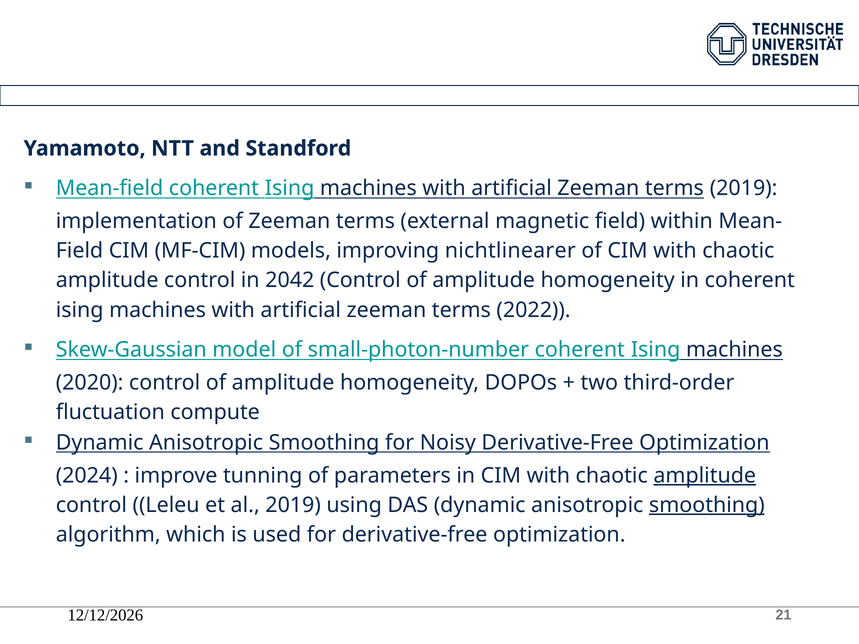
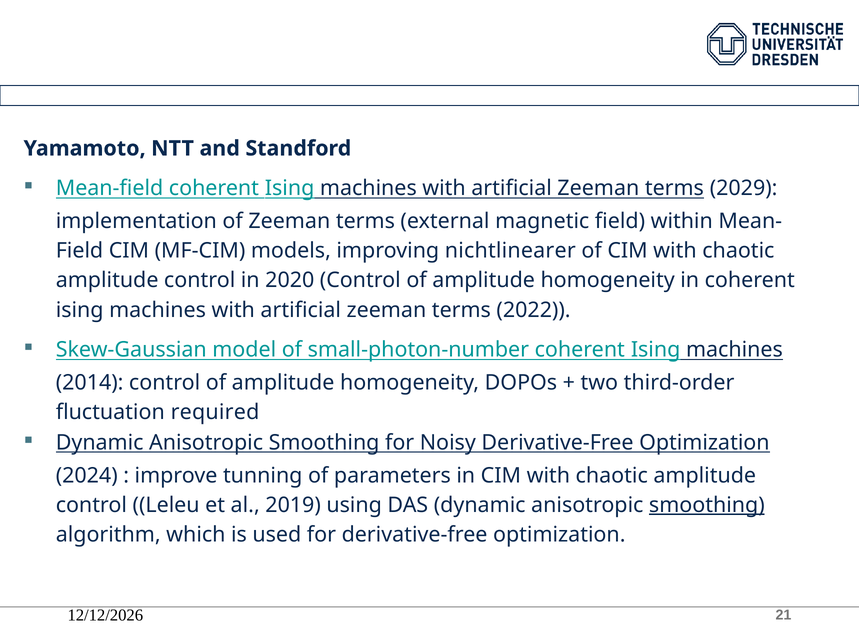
terms 2019: 2019 -> 2029
2042: 2042 -> 2020
2020: 2020 -> 2014
compute: compute -> required
amplitude at (705, 476) underline: present -> none
